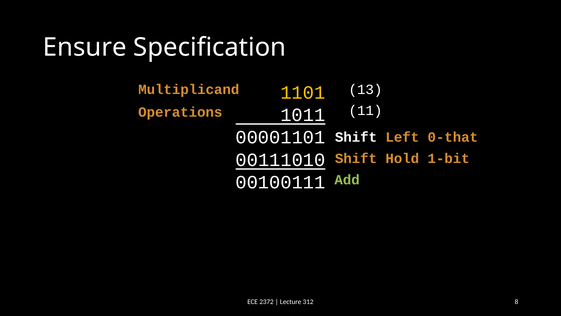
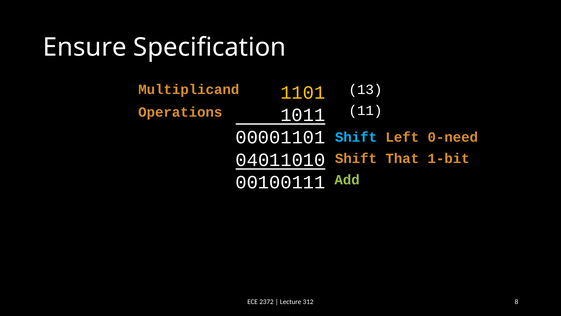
Shift at (356, 137) colour: white -> light blue
0-that: 0-that -> 0-need
00111010: 00111010 -> 04011010
Hold: Hold -> That
